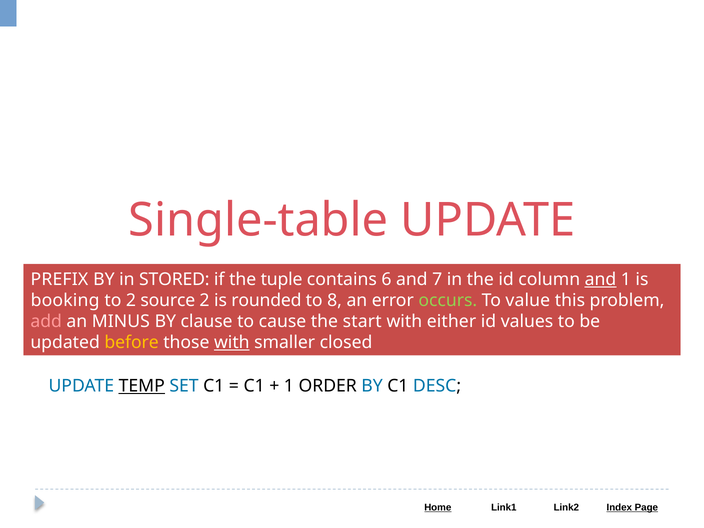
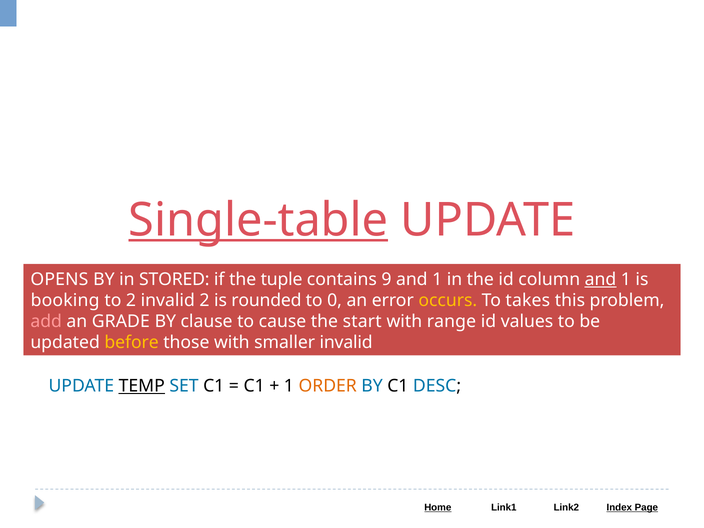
Single-table underline: none -> present
PREFIX: PREFIX -> OPENS
6: 6 -> 9
7 at (437, 279): 7 -> 1
2 source: source -> invalid
8: 8 -> 0
occurs colour: light green -> yellow
value: value -> takes
MINUS: MINUS -> GRADE
either: either -> range
with at (232, 343) underline: present -> none
smaller closed: closed -> invalid
ORDER colour: black -> orange
